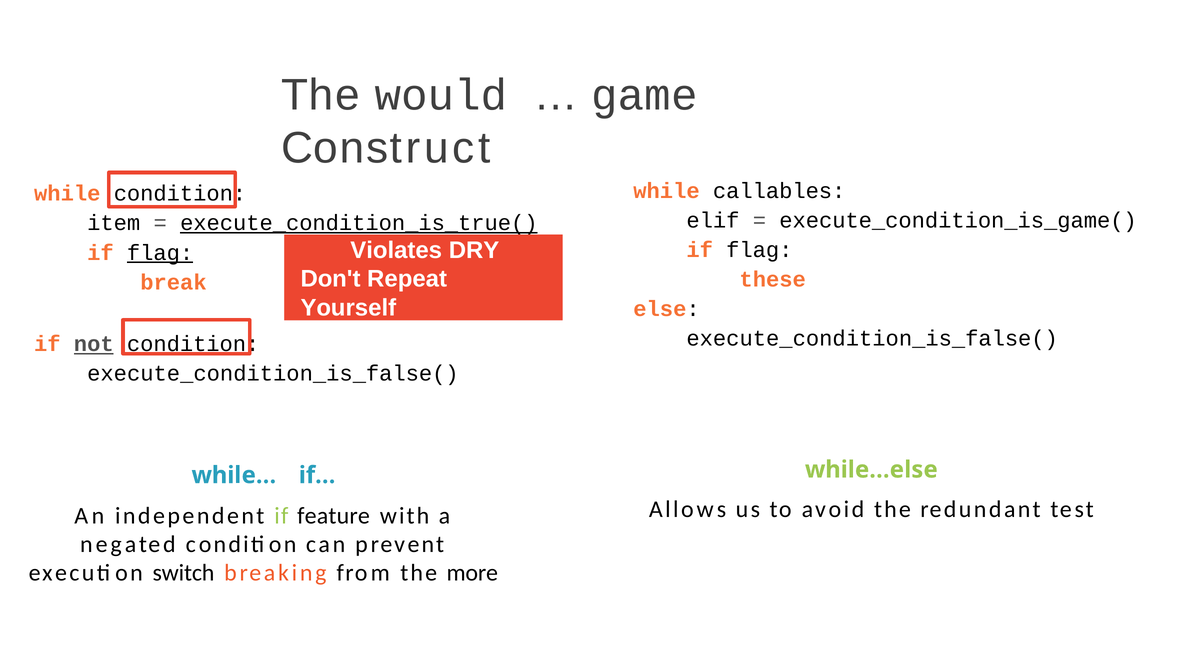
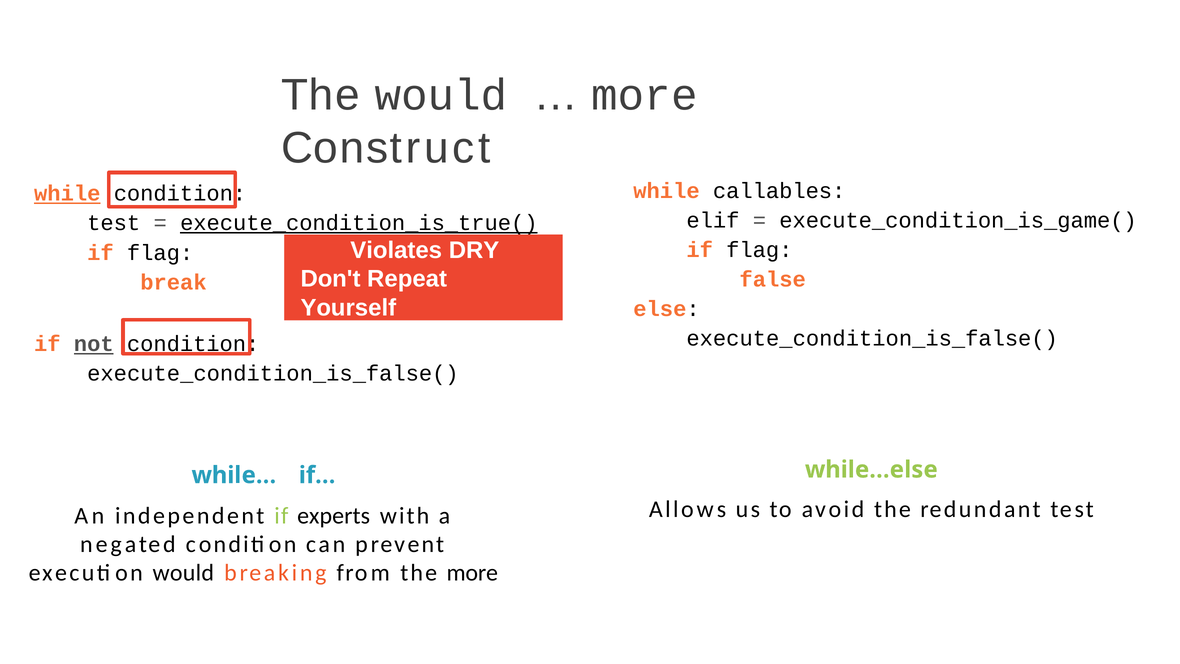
game at (644, 95): game -> more
while at (67, 194) underline: none -> present
item at (114, 223): item -> test
flag at (160, 253) underline: present -> none
these: these -> false
feature: feature -> experts
execution switch: switch -> would
